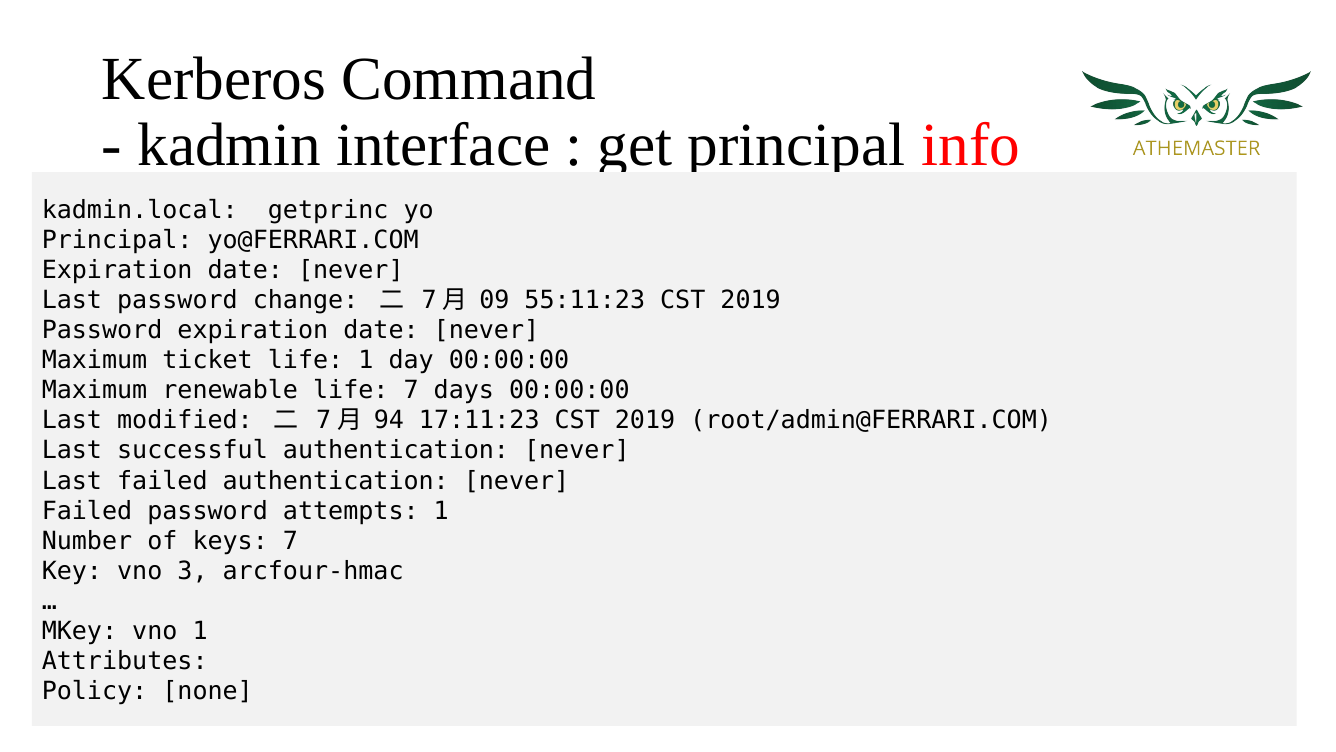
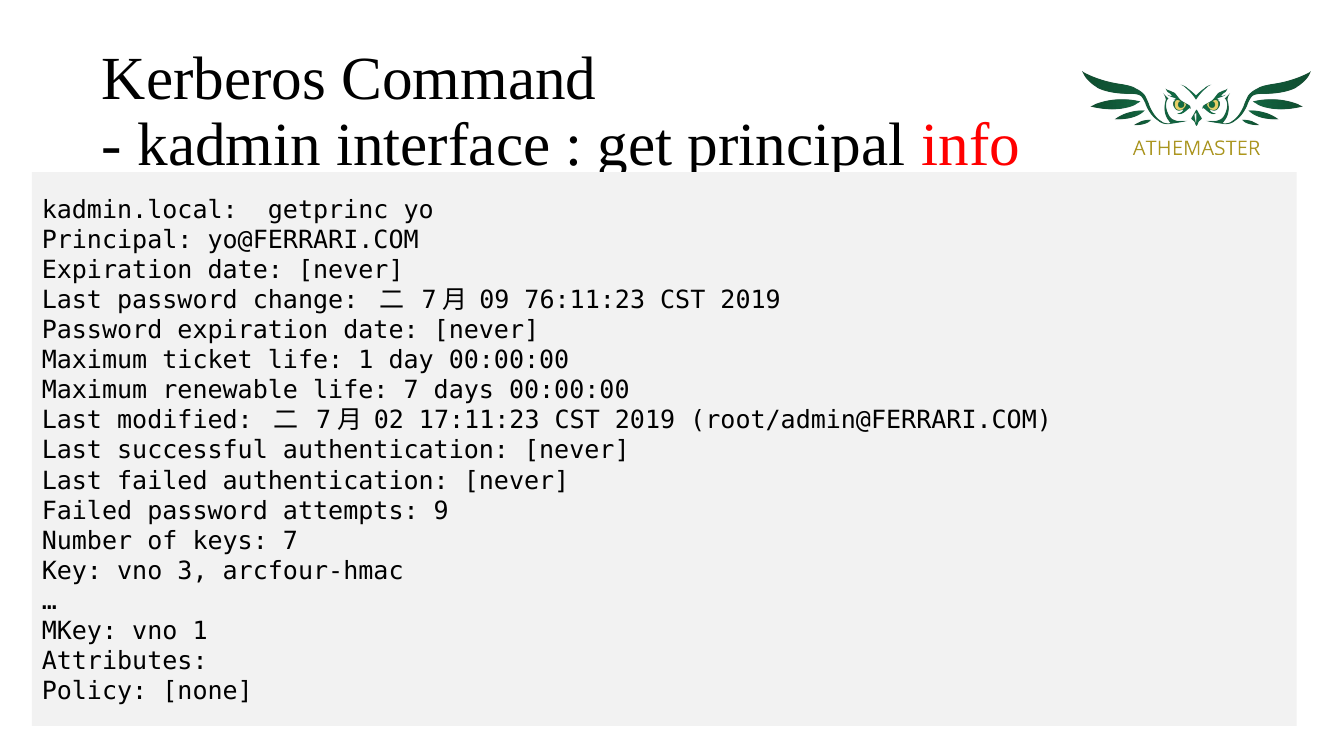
55:11:23: 55:11:23 -> 76:11:23
94: 94 -> 02
attempts 1: 1 -> 9
